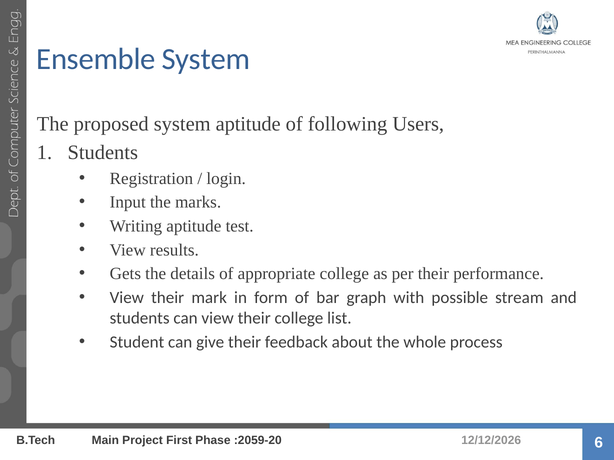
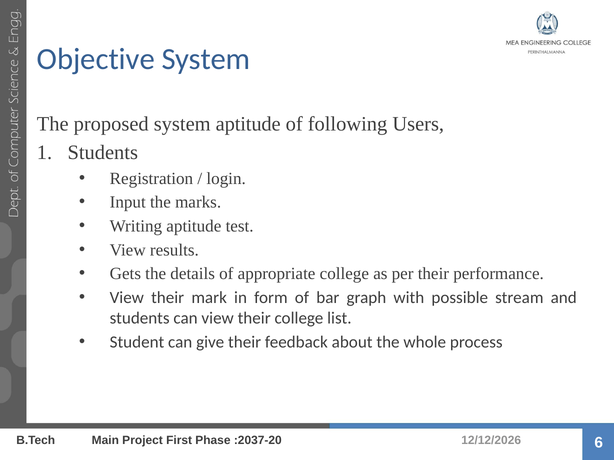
Ensemble: Ensemble -> Objective
:2059-20: :2059-20 -> :2037-20
